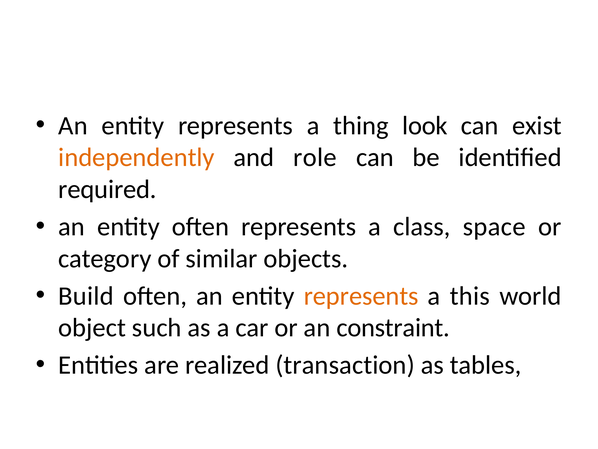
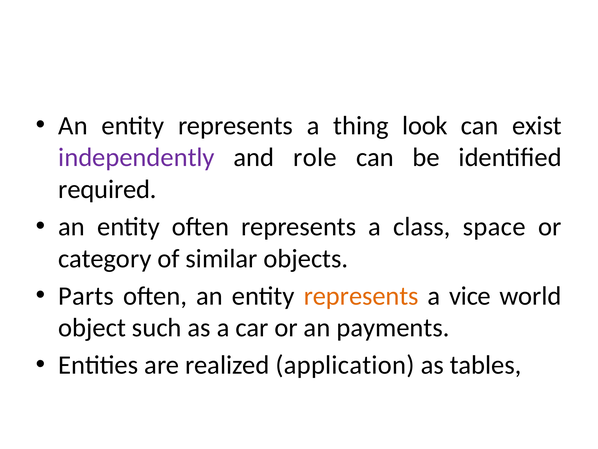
independently colour: orange -> purple
Build: Build -> Parts
this: this -> vice
constraint: constraint -> payments
transaction: transaction -> application
